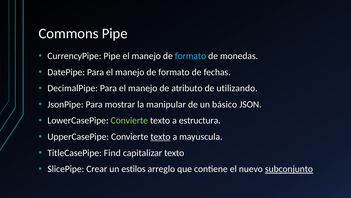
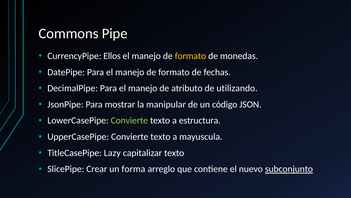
CurrencyPipe Pipe: Pipe -> Ellos
formato at (190, 56) colour: light blue -> yellow
básico: básico -> código
texto at (160, 136) underline: present -> none
Find: Find -> Lazy
estilos: estilos -> forma
